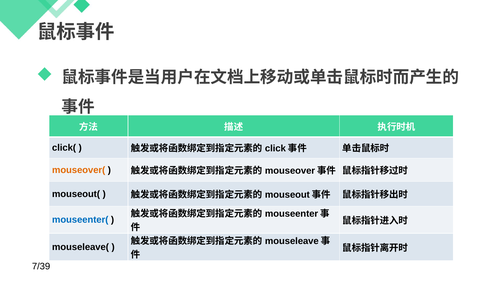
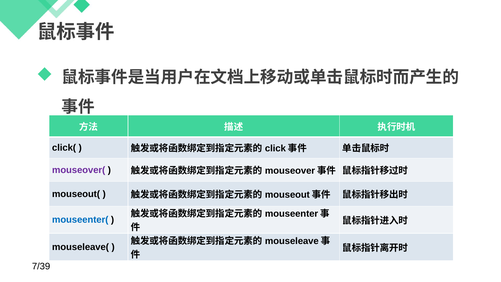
mouseover( colour: orange -> purple
